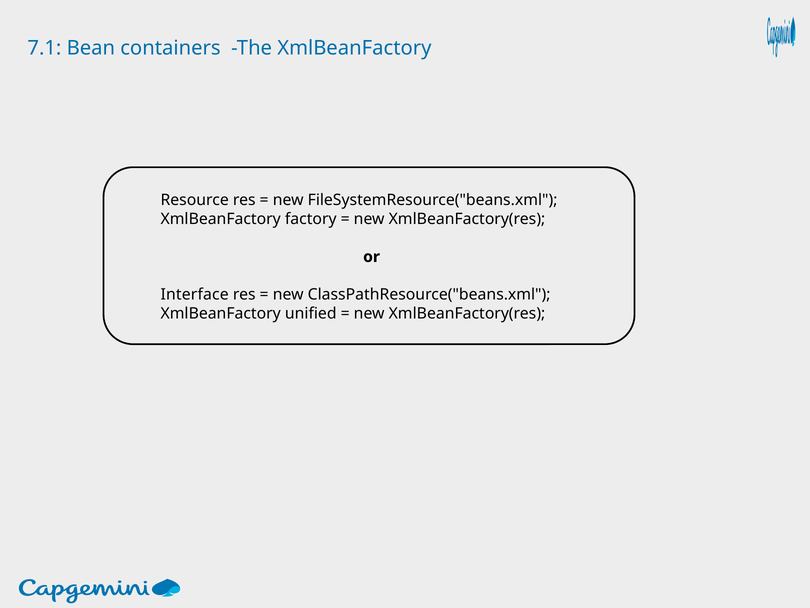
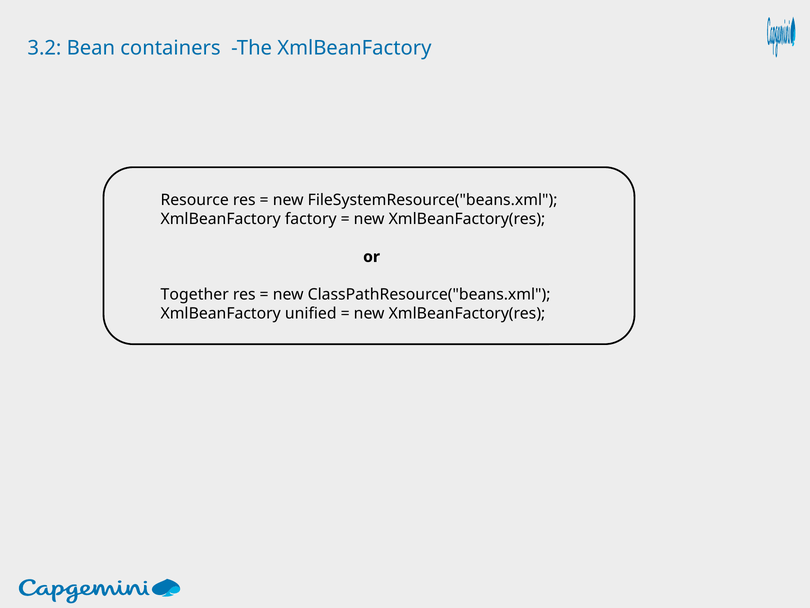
7.1: 7.1 -> 3.2
Interface: Interface -> Together
